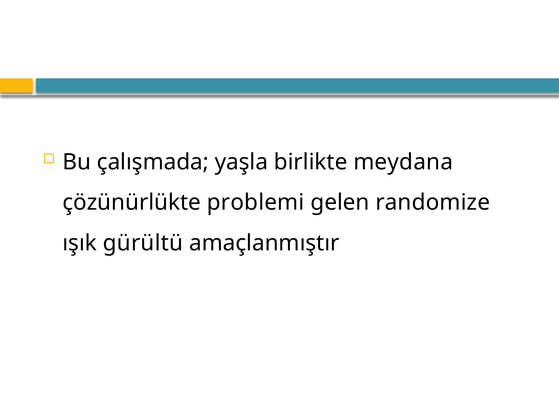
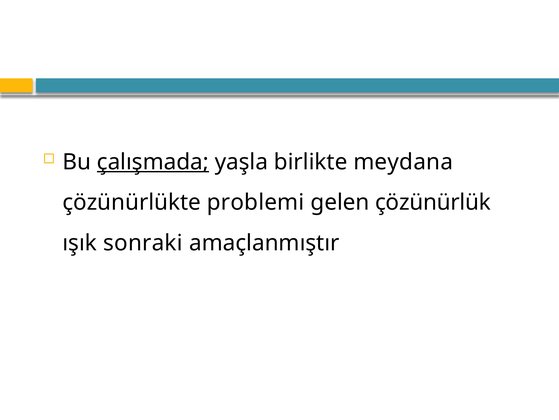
çalışmada underline: none -> present
randomize: randomize -> çözünürlük
gürültü: gürültü -> sonraki
